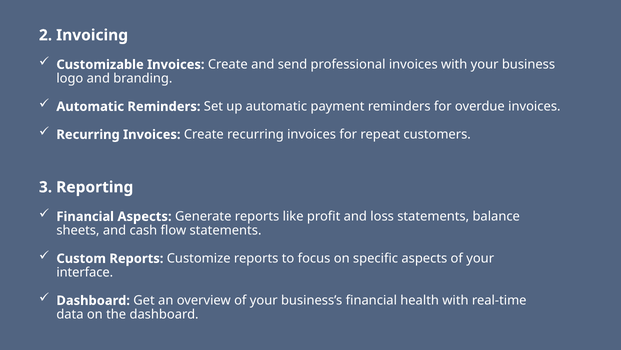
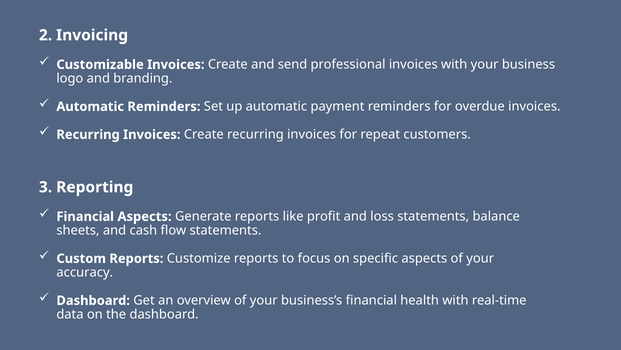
interface: interface -> accuracy
